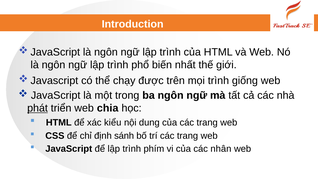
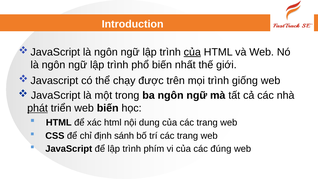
của at (192, 52) underline: none -> present
web chia: chia -> biến
xác kiểu: kiểu -> html
nhân: nhân -> đúng
